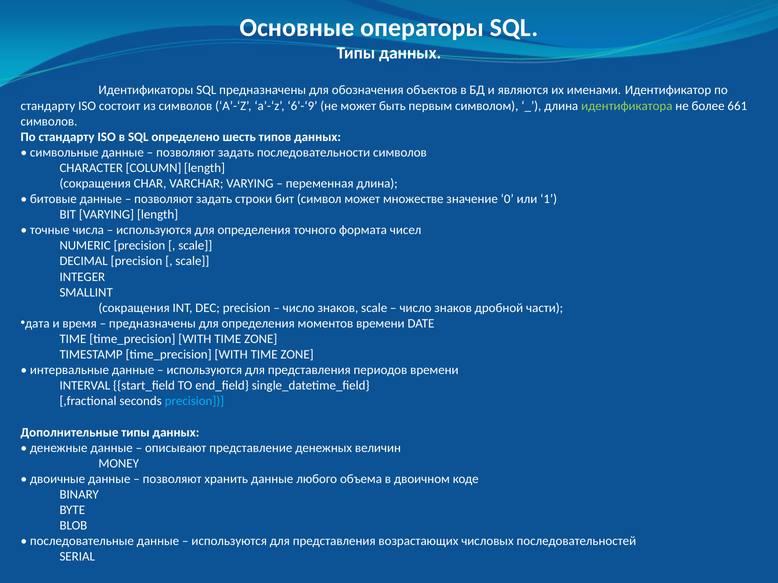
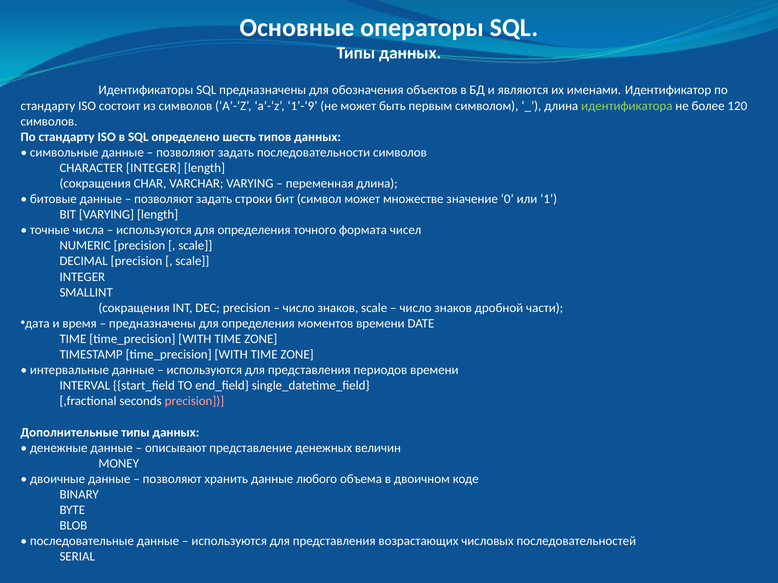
6’-‘9: 6’-‘9 -> 1’-‘9
661: 661 -> 120
CHARACTER COLUMN: COLUMN -> INTEGER
precision at (194, 401) colour: light blue -> pink
